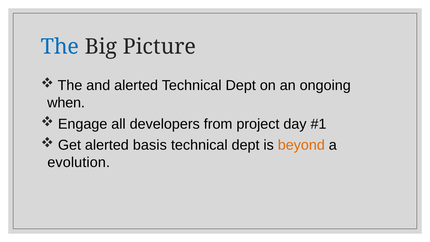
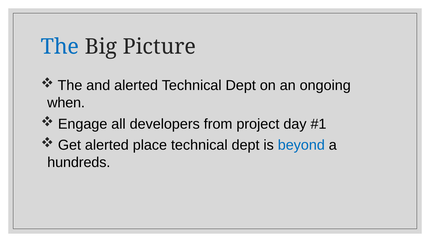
basis: basis -> place
beyond colour: orange -> blue
evolution: evolution -> hundreds
